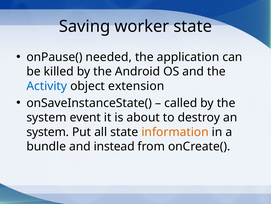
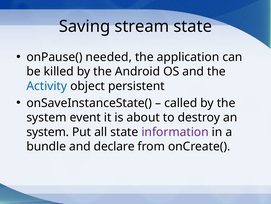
worker: worker -> stream
extension: extension -> persistent
information colour: orange -> purple
instead: instead -> declare
